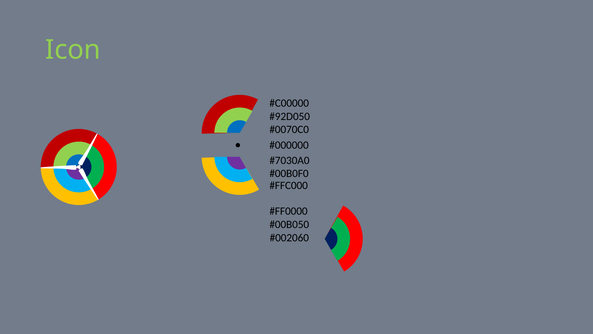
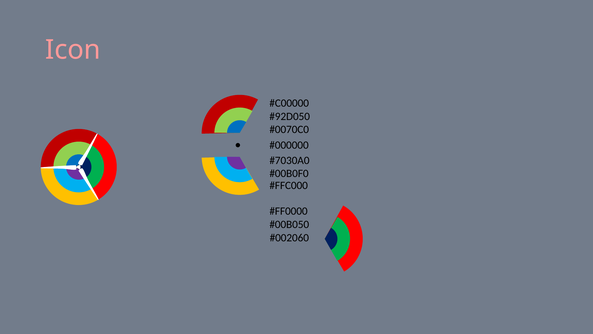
Icon colour: light green -> pink
